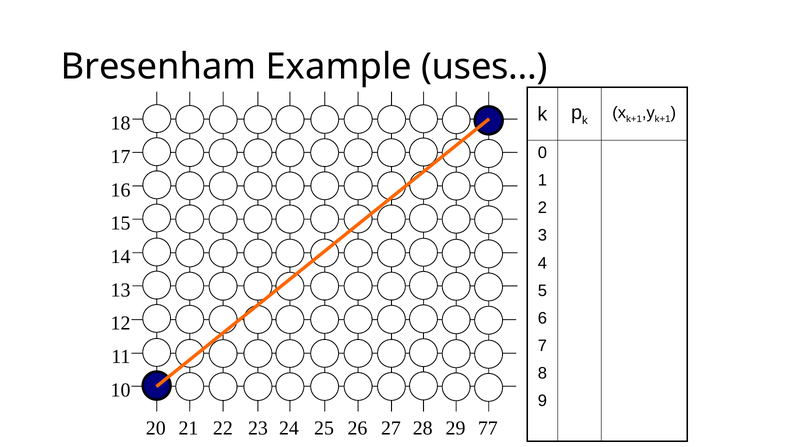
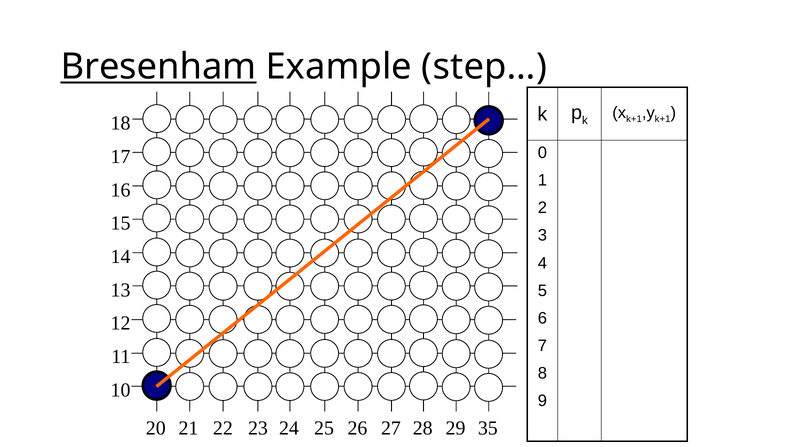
Bresenham underline: none -> present
uses…: uses… -> step…
77: 77 -> 35
